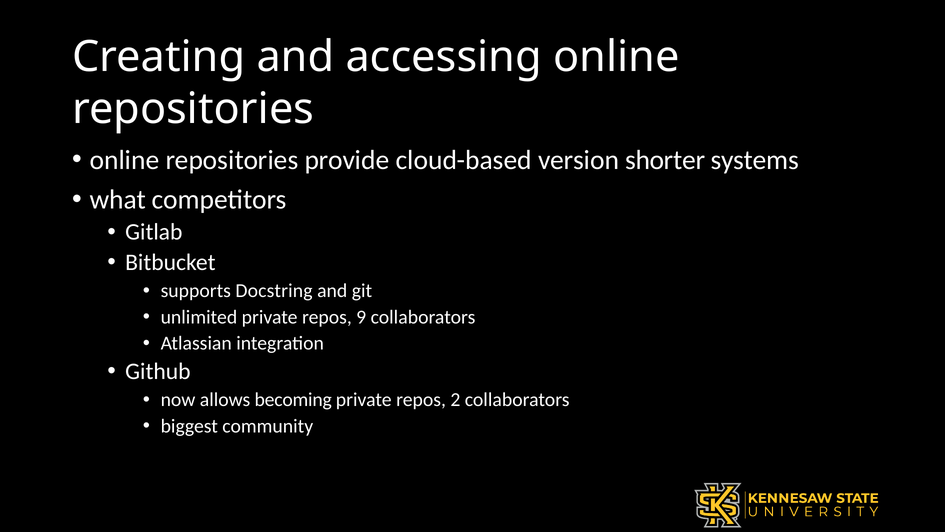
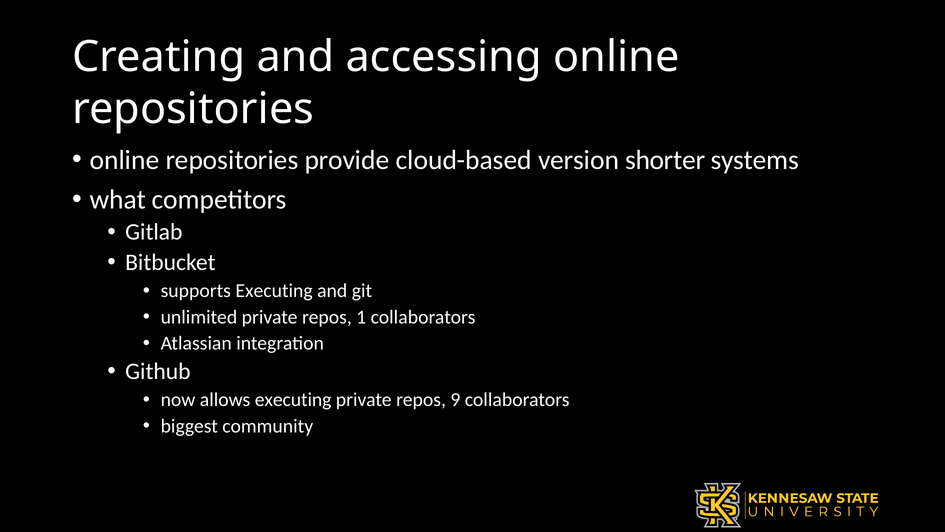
supports Docstring: Docstring -> Executing
9: 9 -> 1
allows becoming: becoming -> executing
2: 2 -> 9
